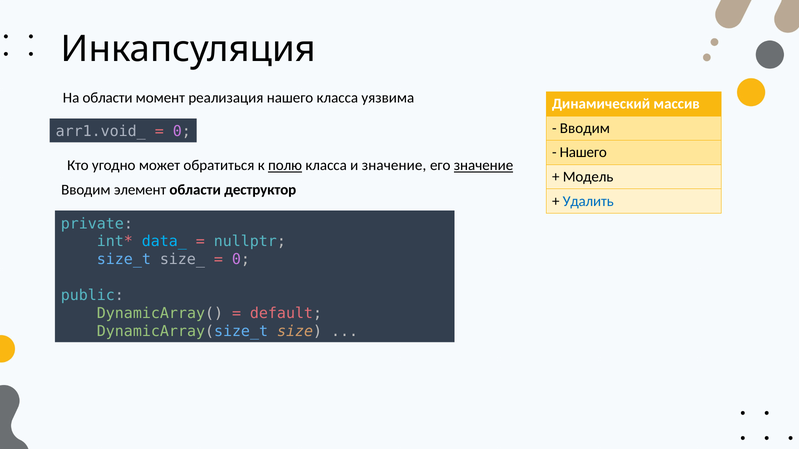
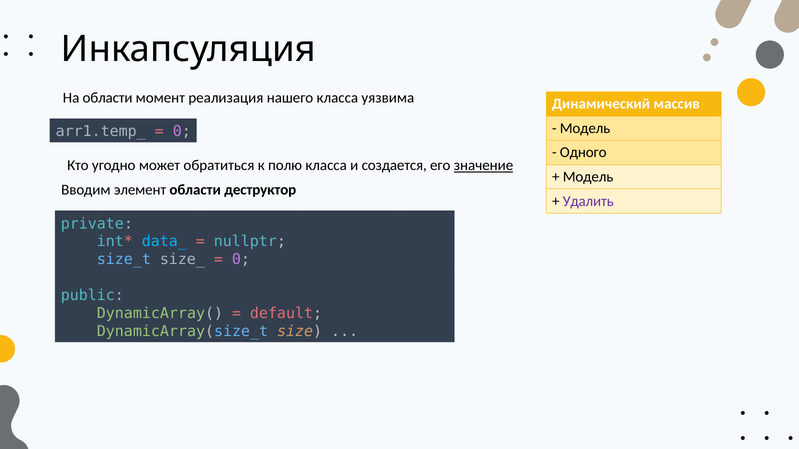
Вводим at (585, 128): Вводим -> Модель
arr1.void_: arr1.void_ -> arr1.temp_
Нашего at (583, 153): Нашего -> Одного
полю underline: present -> none
и значение: значение -> создается
Удалить colour: blue -> purple
